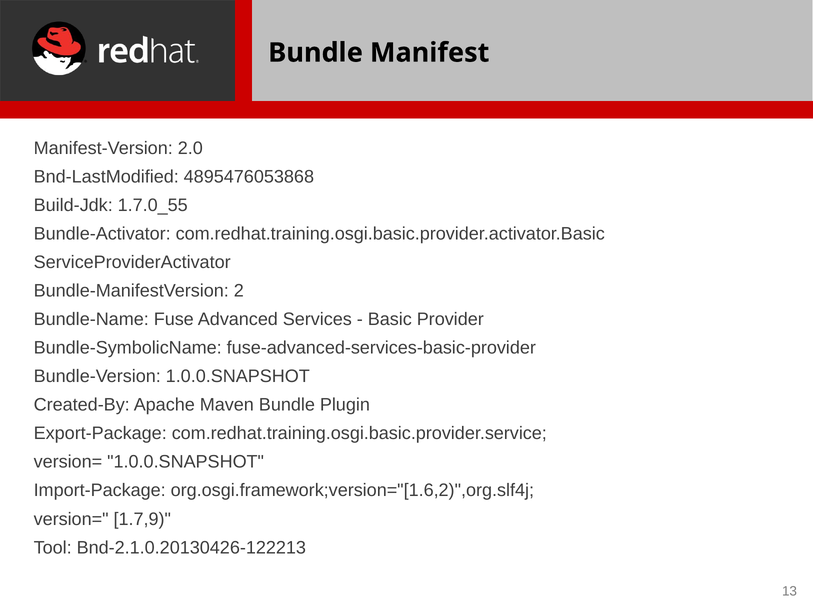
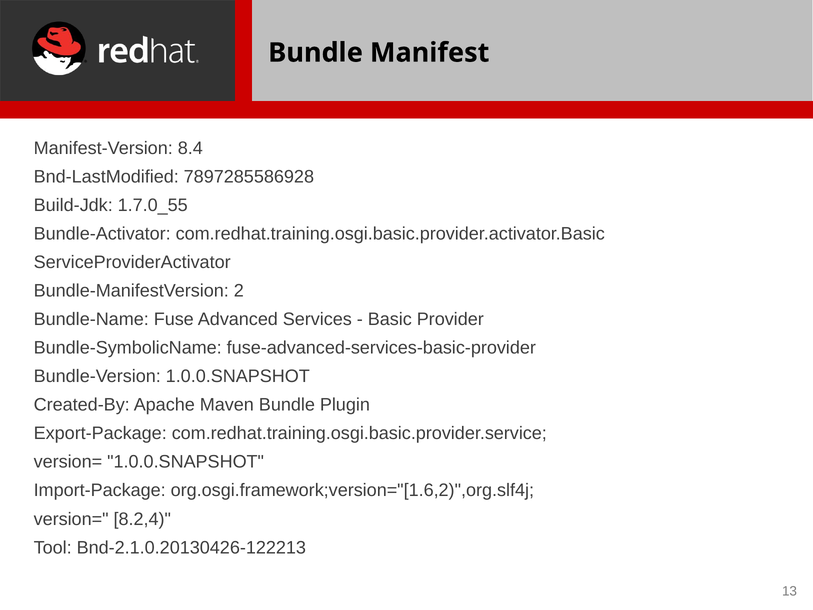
2.0: 2.0 -> 8.4
4895476053868: 4895476053868 -> 7897285586928
1.7,9: 1.7,9 -> 8.2,4
